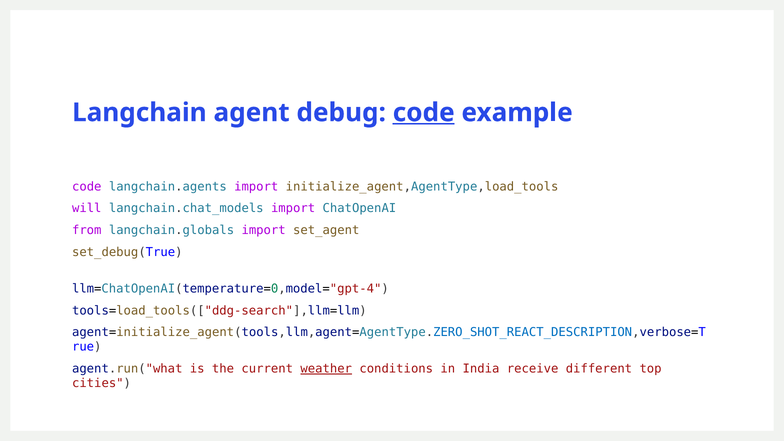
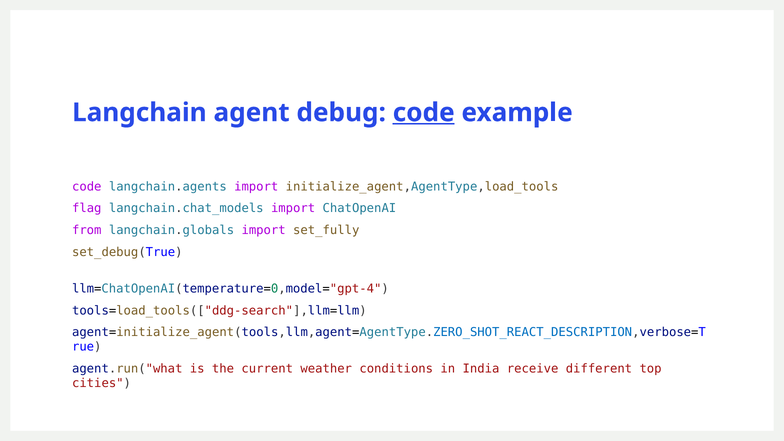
will: will -> flag
set_agent: set_agent -> set_fully
weather underline: present -> none
